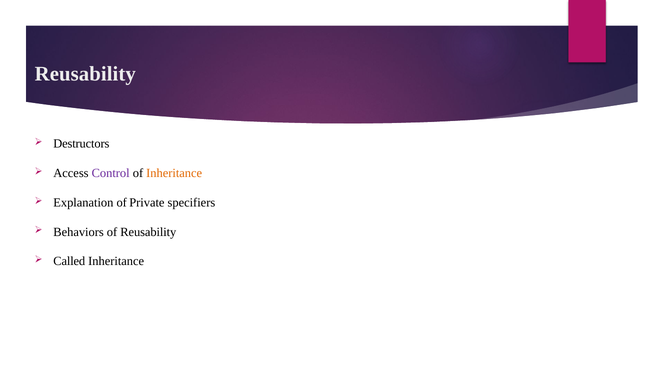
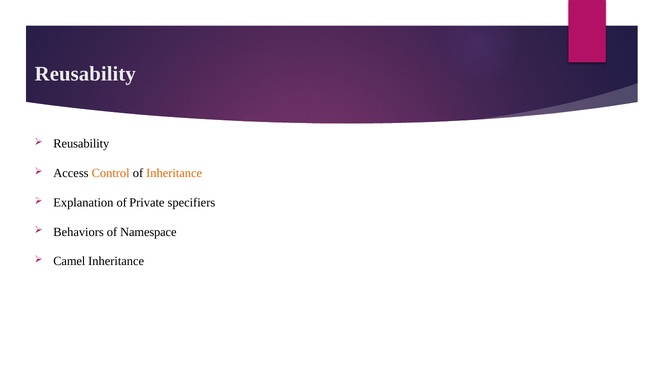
Destructors at (81, 144): Destructors -> Reusability
Control colour: purple -> orange
of Reusability: Reusability -> Namespace
Called: Called -> Camel
